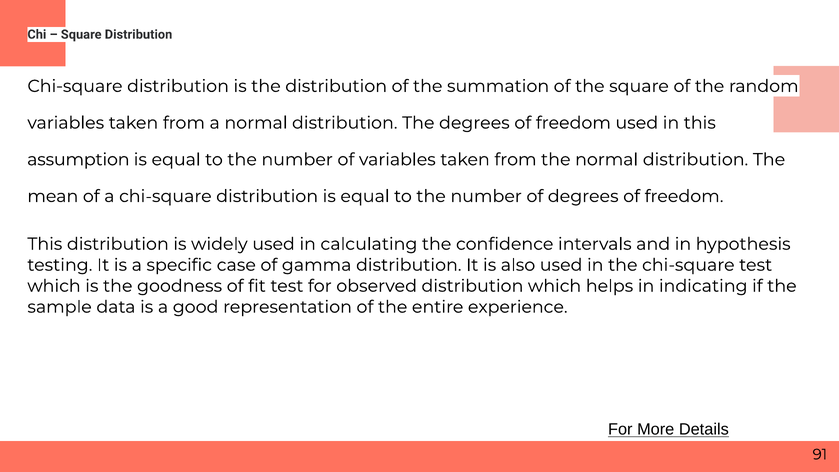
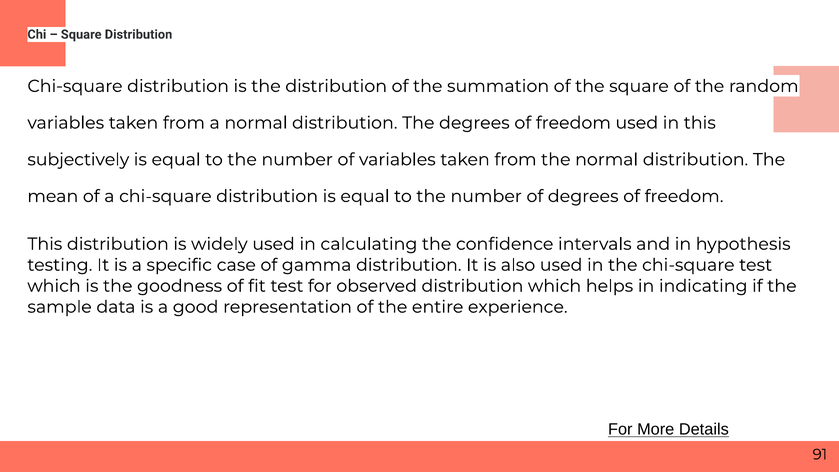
assumption: assumption -> subjectively
